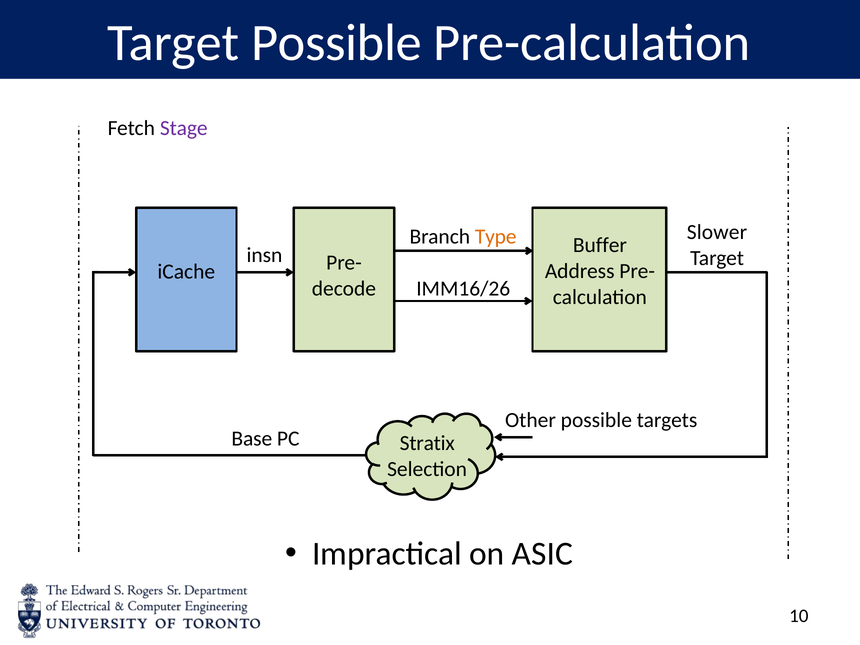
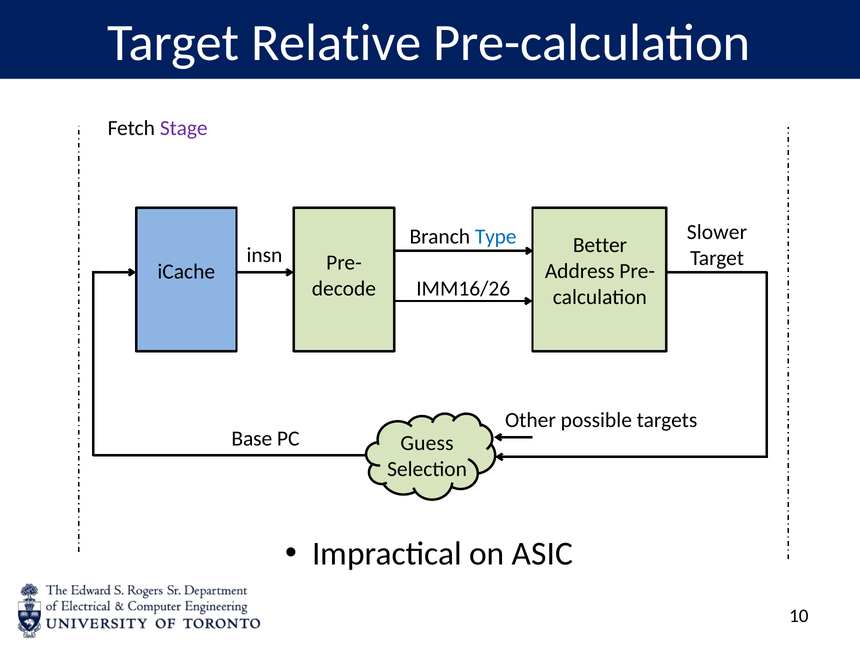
Target Possible: Possible -> Relative
Type colour: orange -> blue
Buffer: Buffer -> Better
Stratix: Stratix -> Guess
